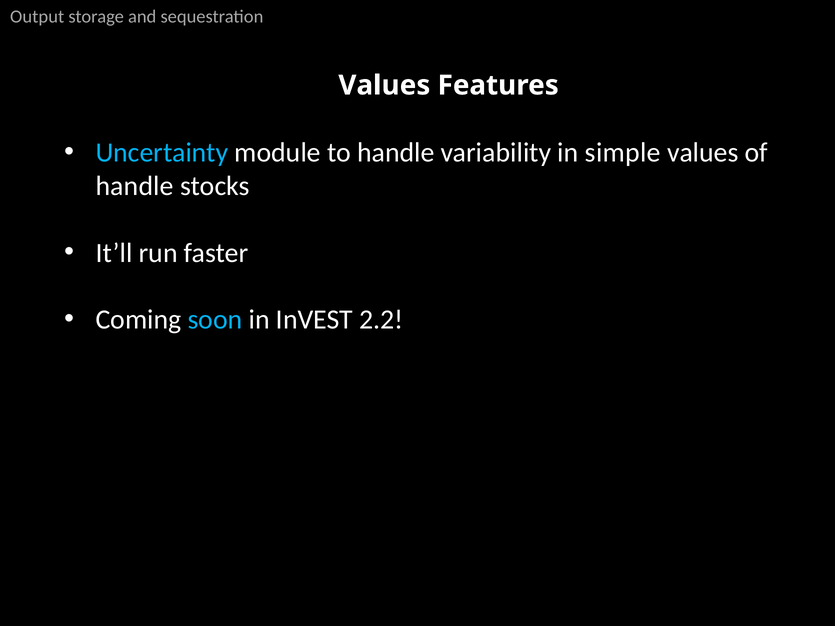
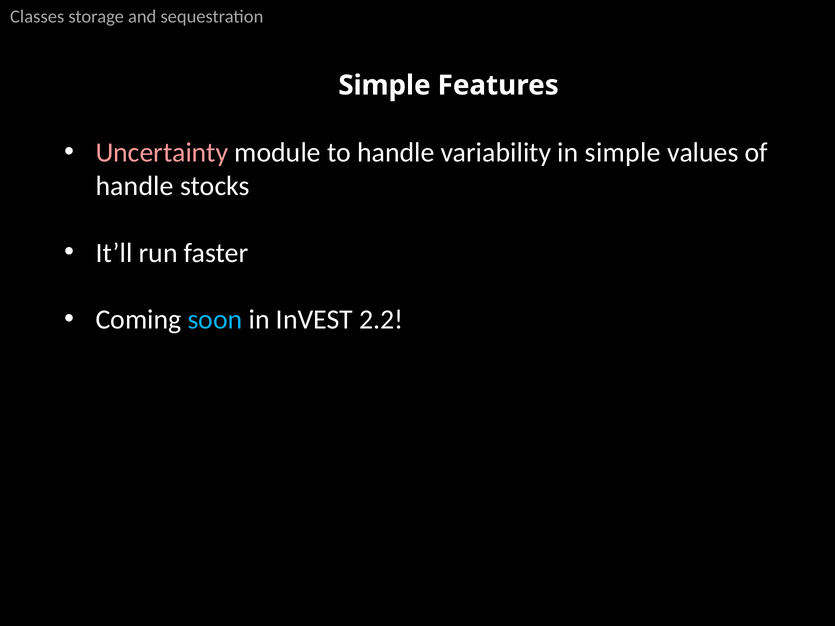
Output: Output -> Classes
Values at (384, 85): Values -> Simple
Uncertainty colour: light blue -> pink
